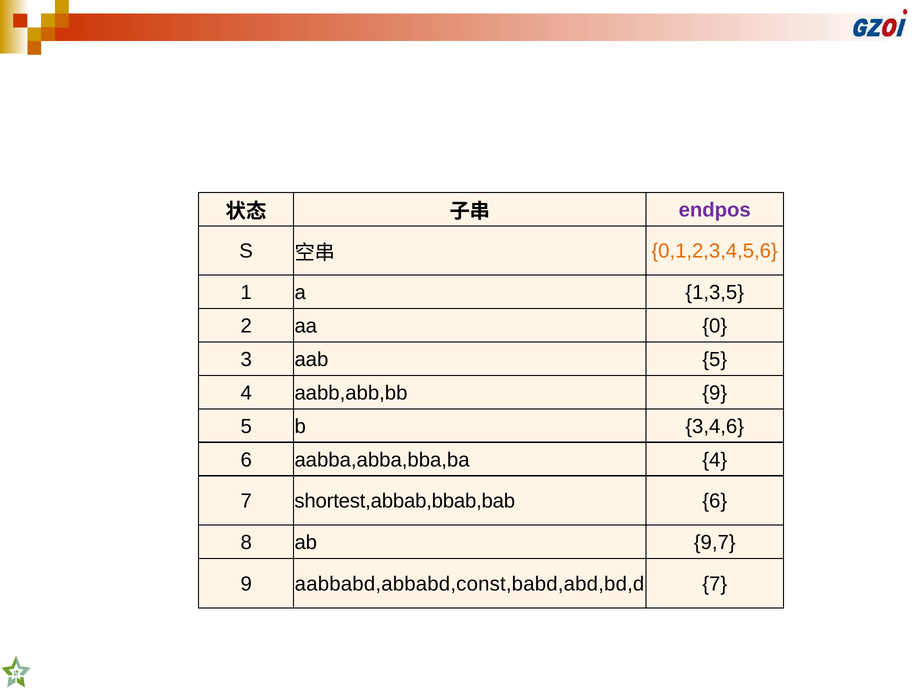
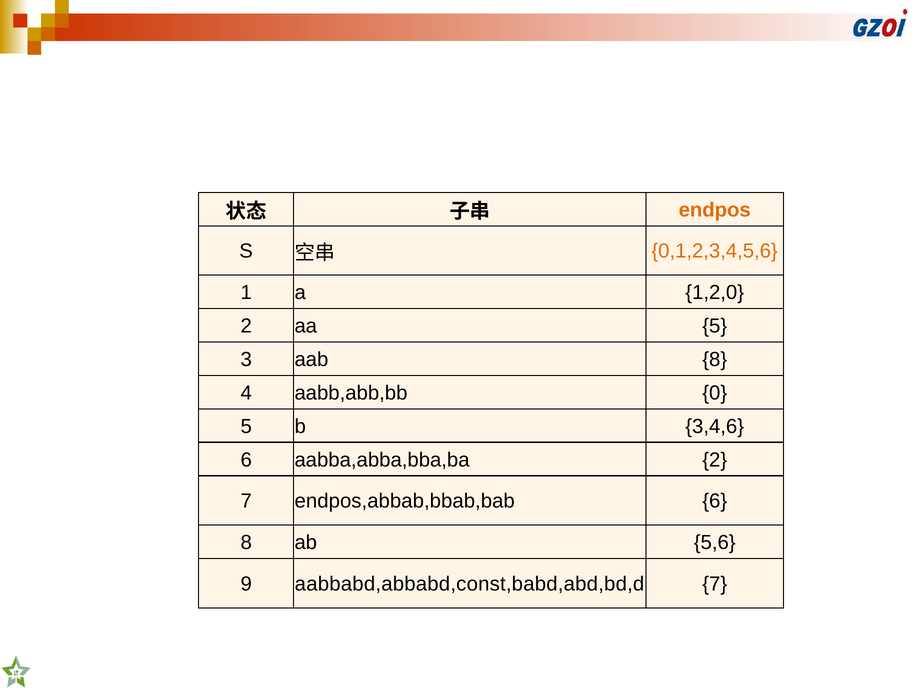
endpos colour: purple -> orange
1,3,5: 1,3,5 -> 1,2,0
aa 0: 0 -> 5
aab 5: 5 -> 8
aabb,abb,bb 9: 9 -> 0
aabba,abba,bba,ba 4: 4 -> 2
shortest,abbab,bbab,bab: shortest,abbab,bbab,bab -> endpos,abbab,bbab,bab
9,7: 9,7 -> 5,6
